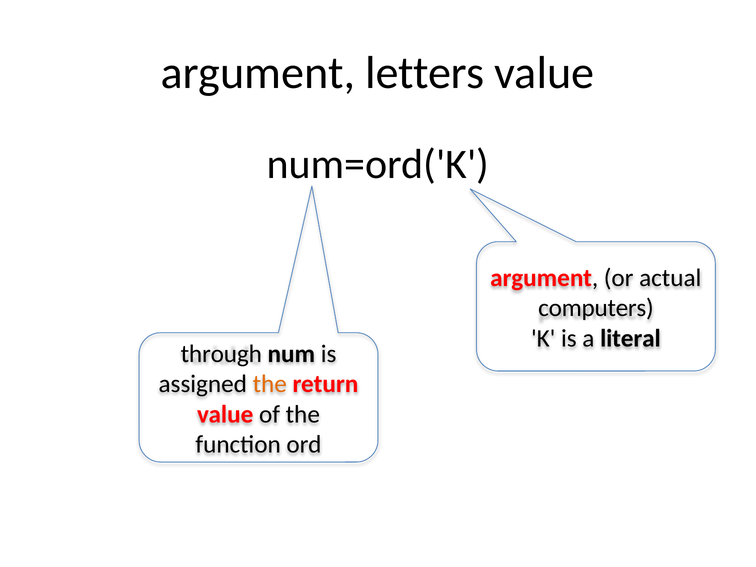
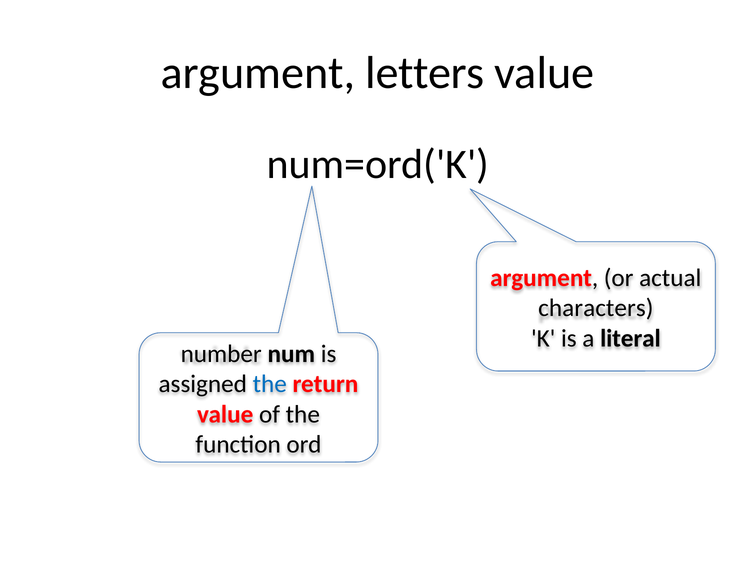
computers: computers -> characters
through: through -> number
the at (270, 384) colour: orange -> blue
